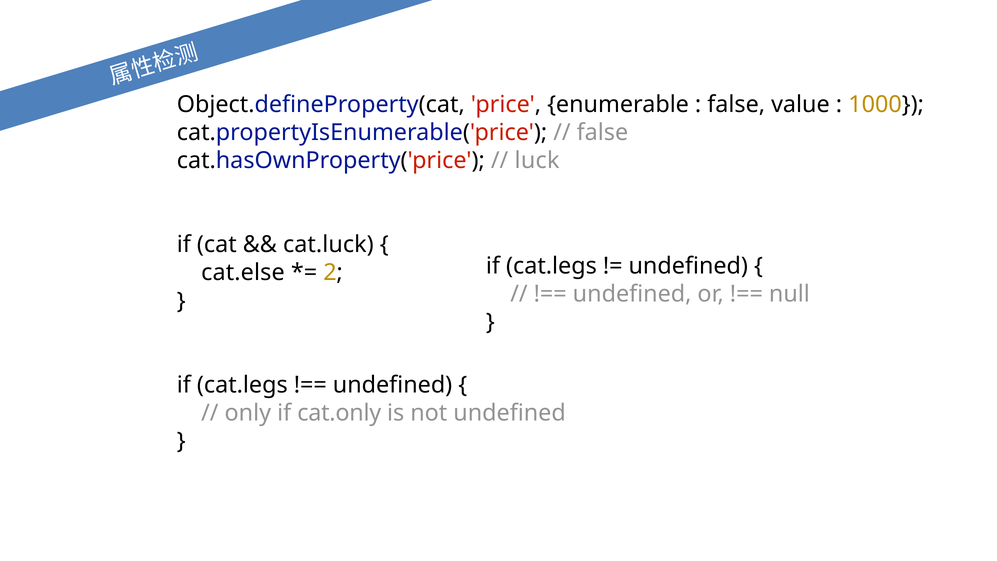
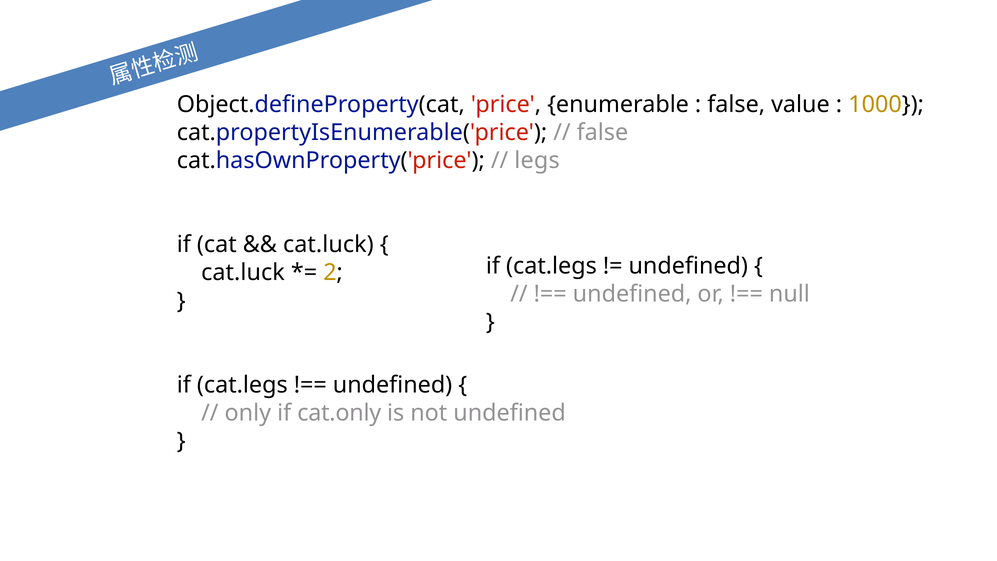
luck: luck -> legs
cat.else at (243, 273): cat.else -> cat.luck
